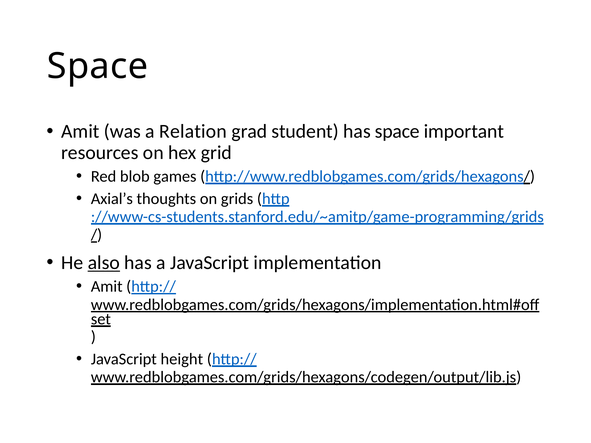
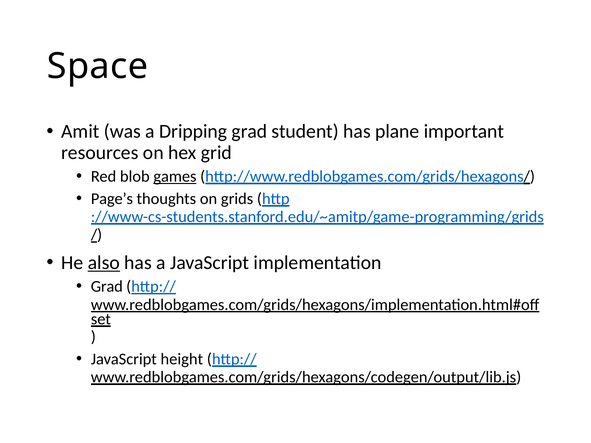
Relation: Relation -> Dripping
has space: space -> plane
games underline: none -> present
Axial’s: Axial’s -> Page’s
Amit at (107, 287): Amit -> Grad
